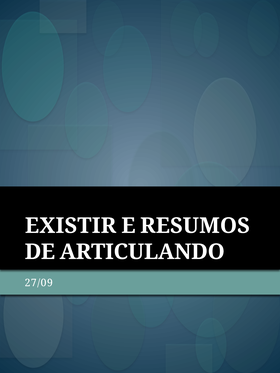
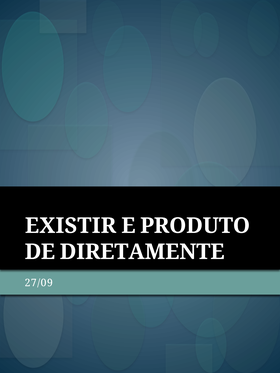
RESUMOS: RESUMOS -> PRODUTO
ARTICULANDO: ARTICULANDO -> DIRETAMENTE
